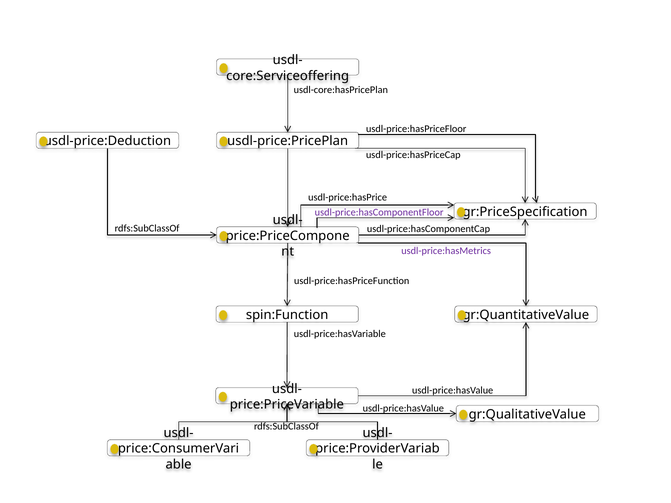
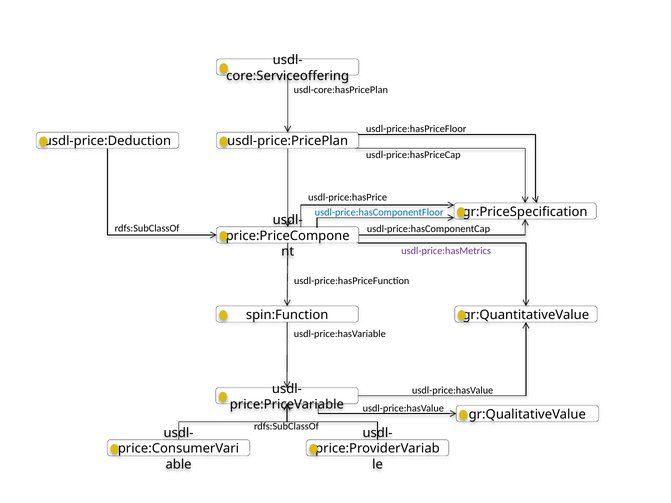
usdl-price:hasComponentFloor colour: purple -> blue
